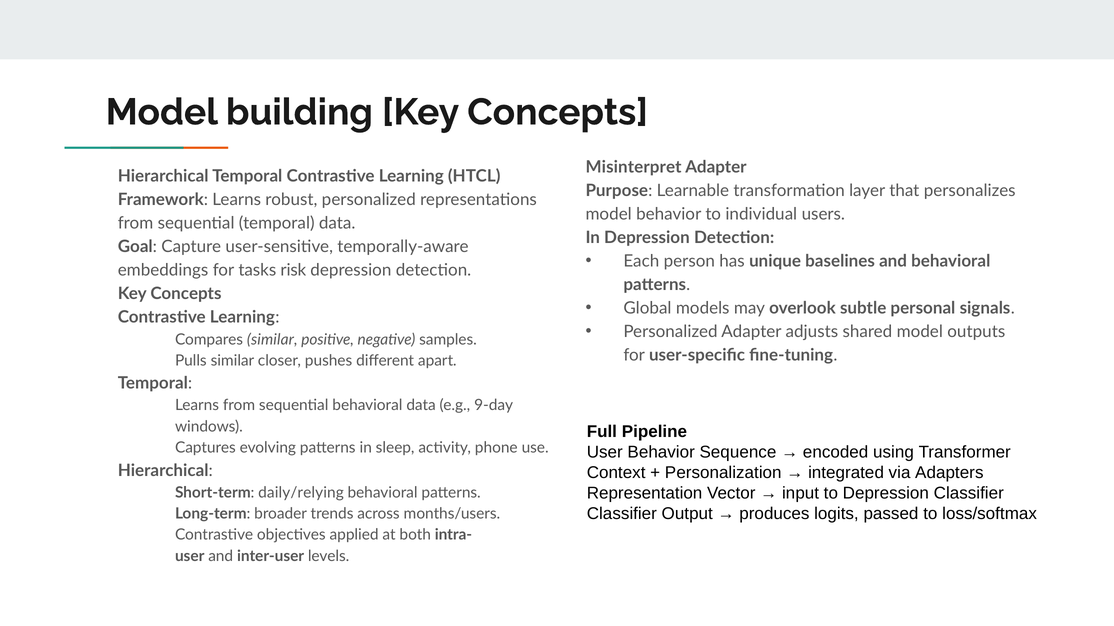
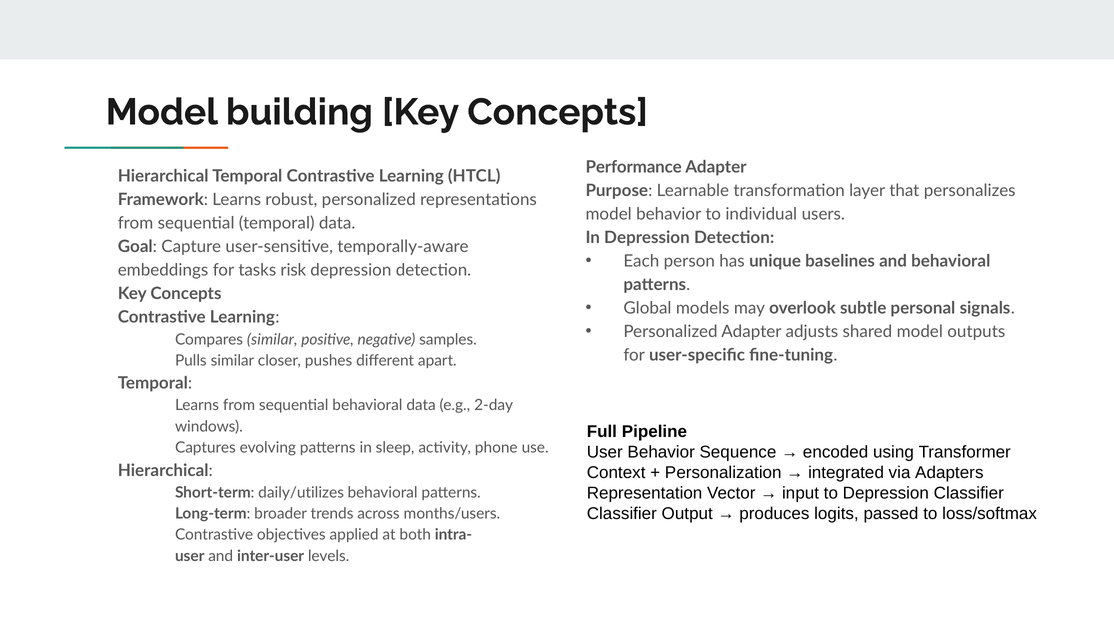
Misinterpret: Misinterpret -> Performance
9-day: 9-day -> 2-day
daily/relying: daily/relying -> daily/utilizes
